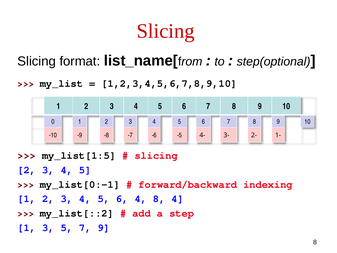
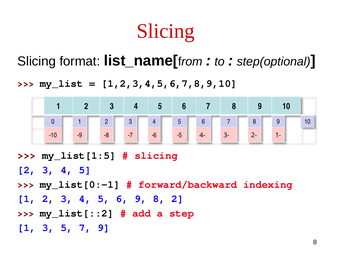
6 4: 4 -> 9
8 4: 4 -> 2
